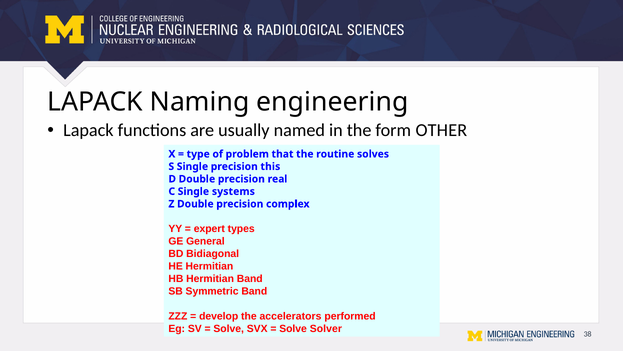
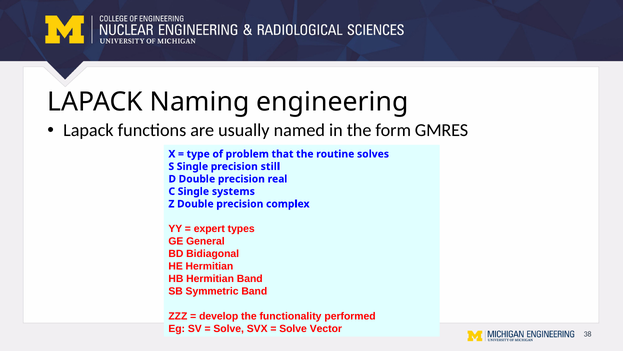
OTHER: OTHER -> GMRES
this: this -> still
accelerators: accelerators -> functionality
Solver: Solver -> Vector
